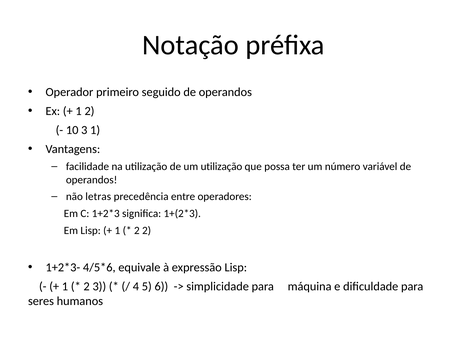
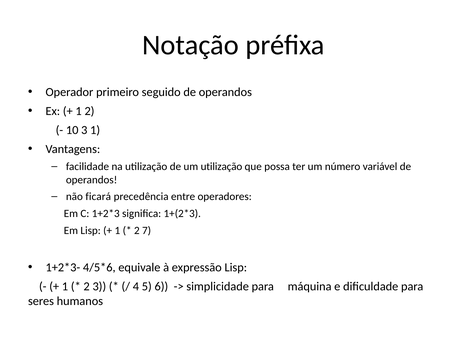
letras: letras -> ficará
2 2: 2 -> 7
